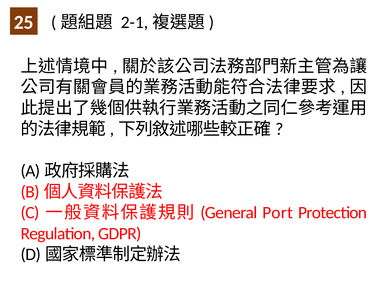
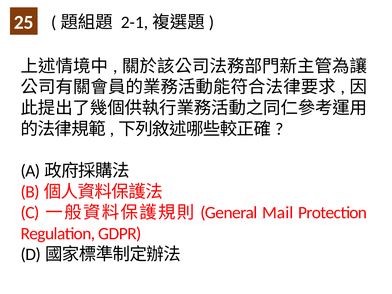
Port: Port -> Mail
